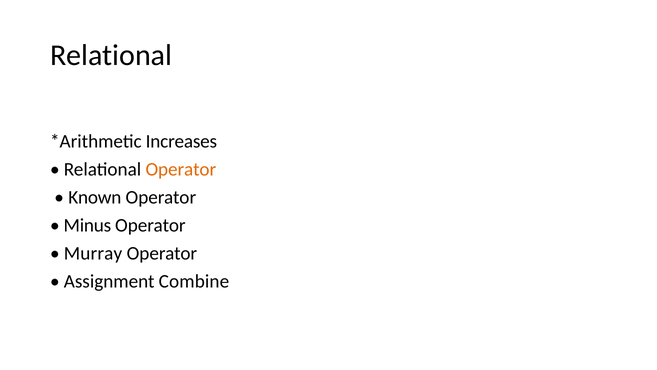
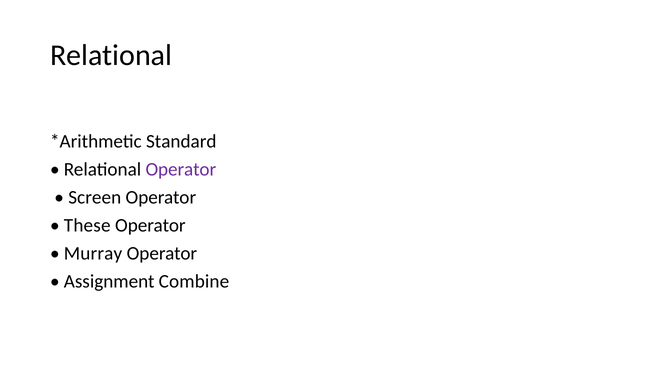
Increases: Increases -> Standard
Operator at (181, 169) colour: orange -> purple
Known: Known -> Screen
Minus: Minus -> These
